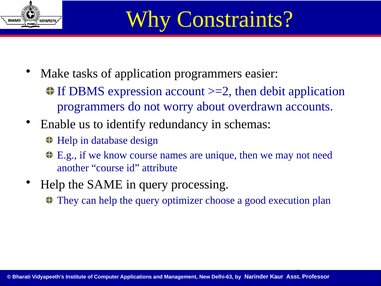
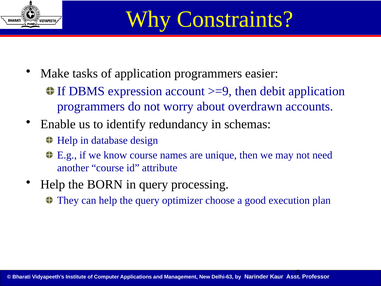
>=2: >=2 -> >=9
SAME: SAME -> BORN
